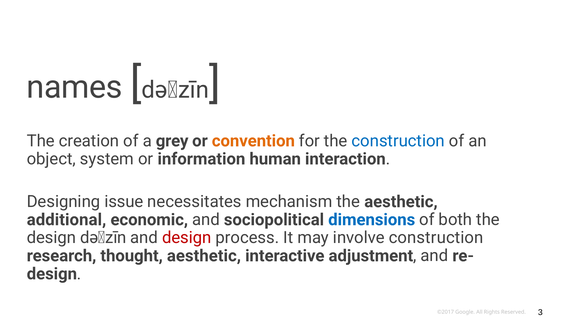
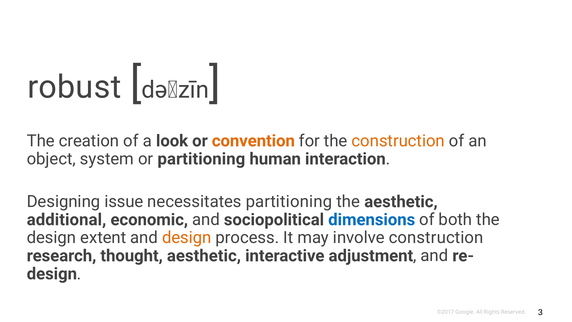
names: names -> robust
grey: grey -> look
construction at (398, 141) colour: blue -> orange
or information: information -> partitioning
necessitates mechanism: mechanism -> partitioning
design dəˈzīn: dəˈzīn -> extent
design at (187, 238) colour: red -> orange
